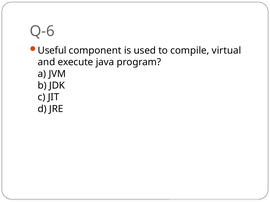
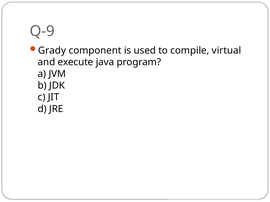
Q-6: Q-6 -> Q-9
Useful: Useful -> Grady
